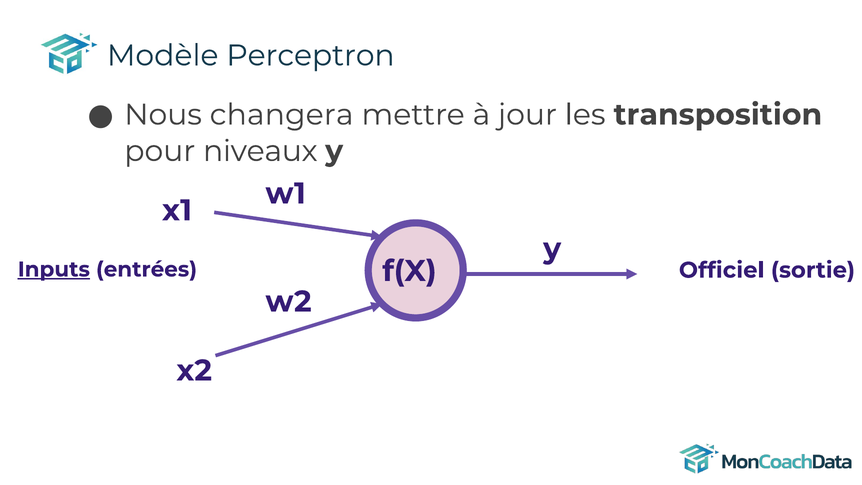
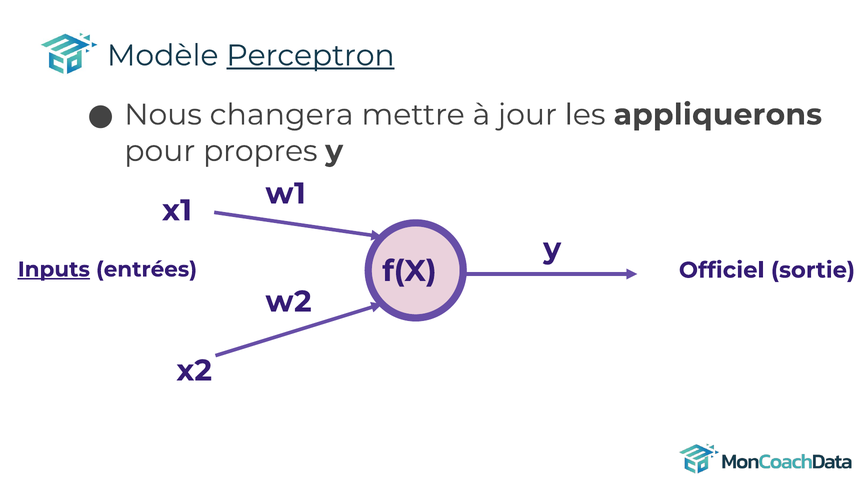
Perceptron underline: none -> present
transposition: transposition -> appliquerons
niveaux: niveaux -> propres
